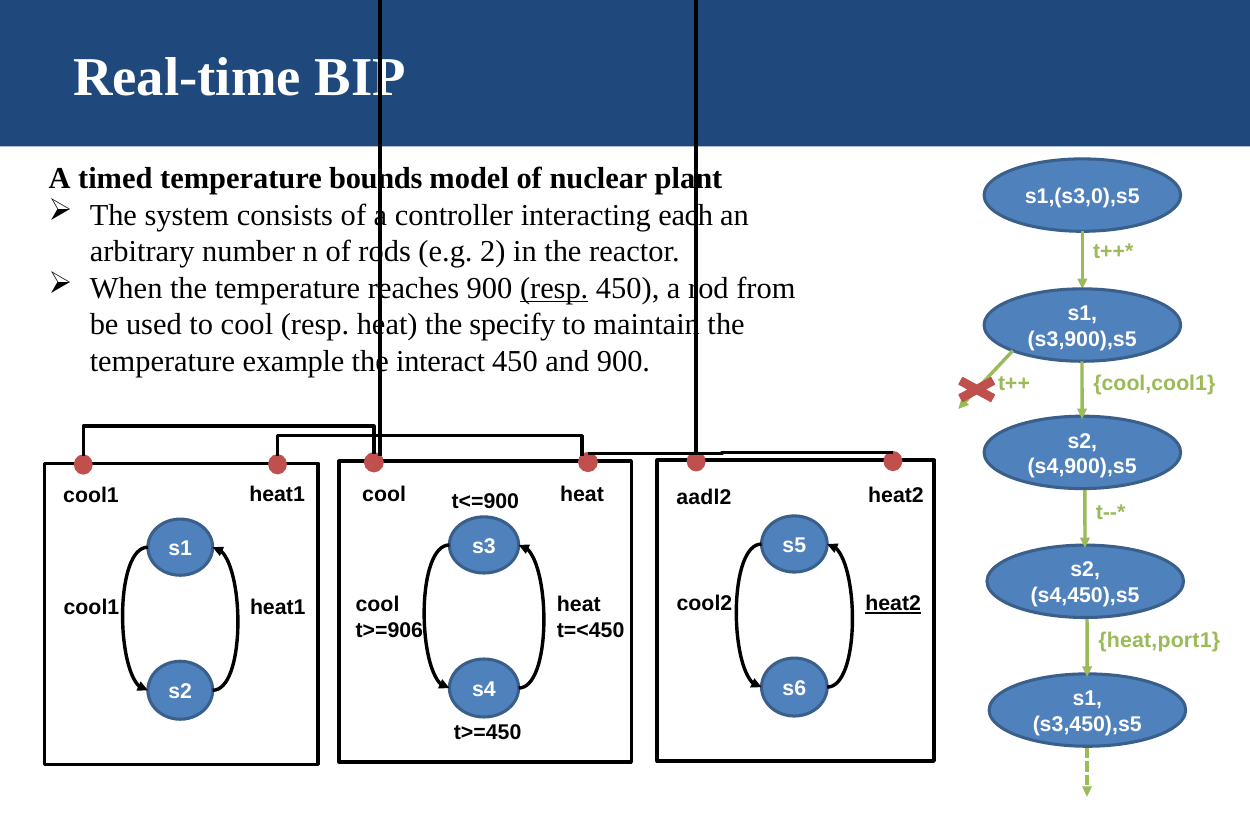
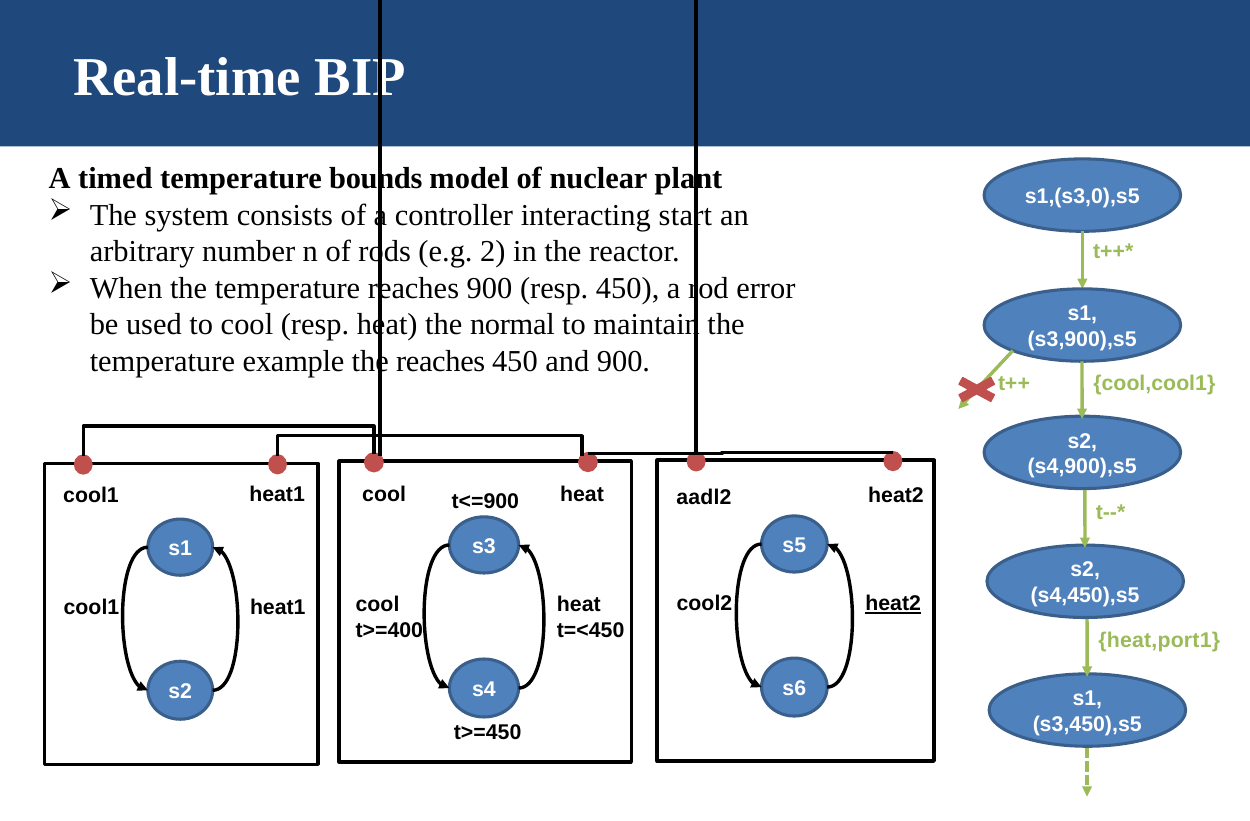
each: each -> start
resp at (554, 288) underline: present -> none
from: from -> error
specify: specify -> normal
the interact: interact -> reaches
t>=906: t>=906 -> t>=400
